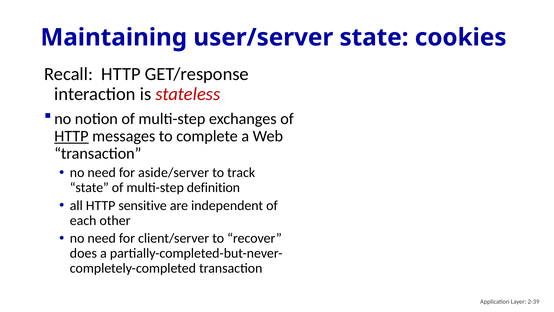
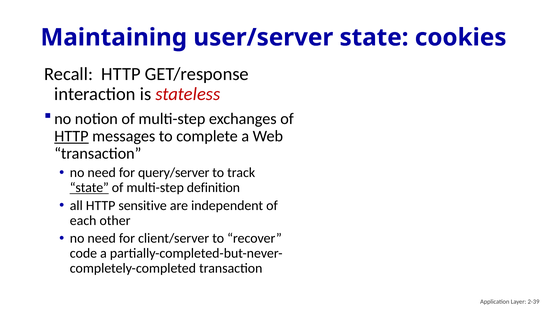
aside/server: aside/server -> query/server
state at (89, 187) underline: none -> present
does: does -> code
